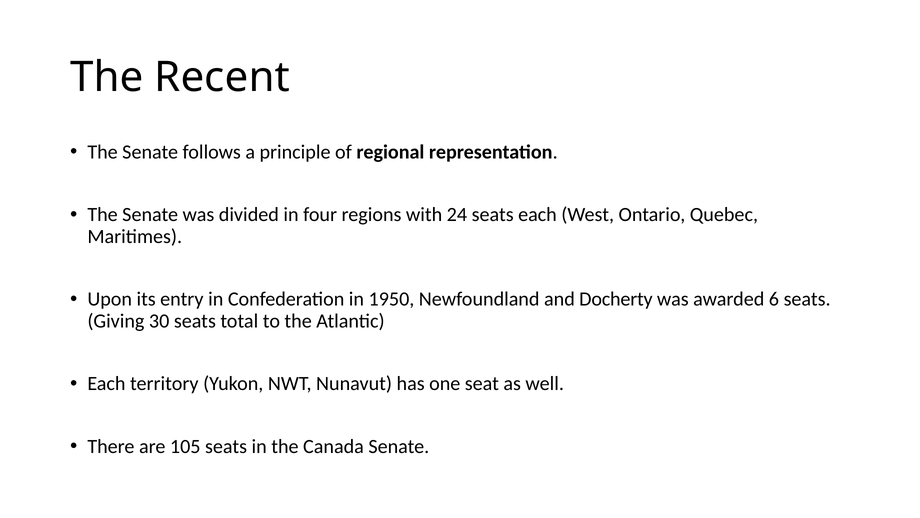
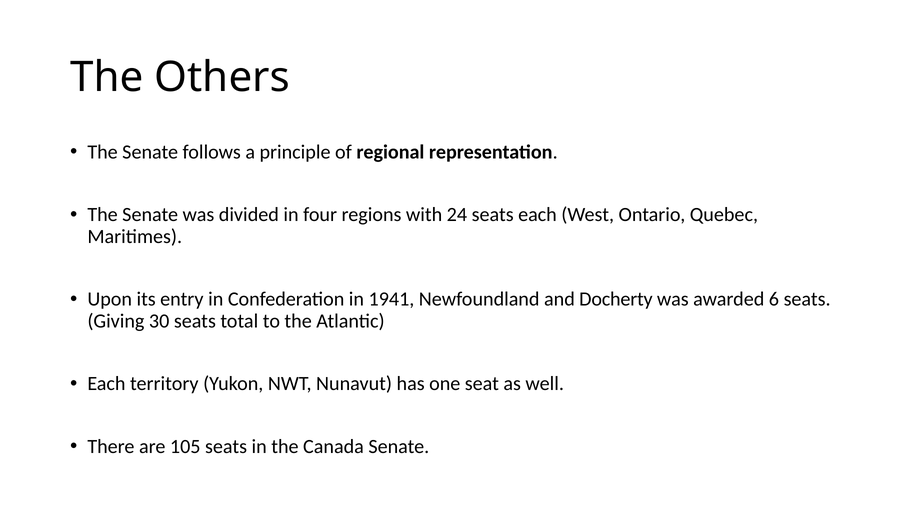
Recent: Recent -> Others
1950: 1950 -> 1941
